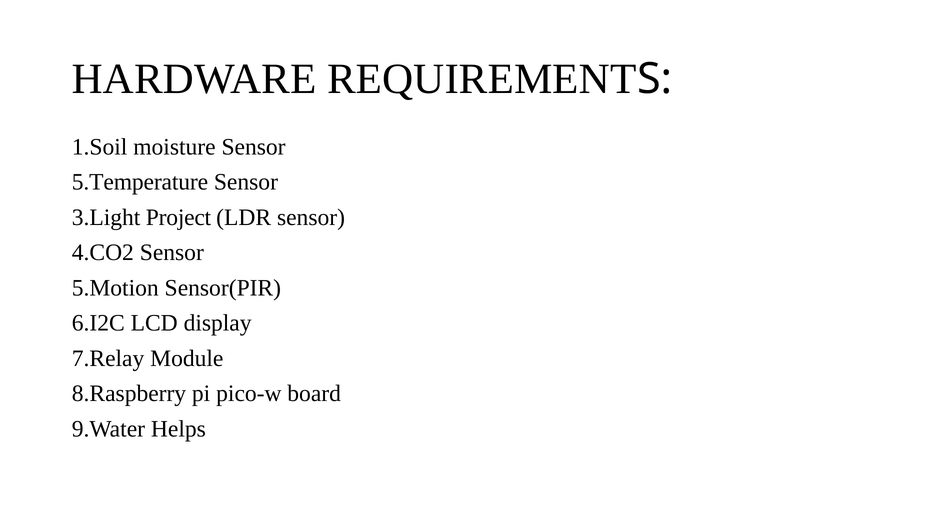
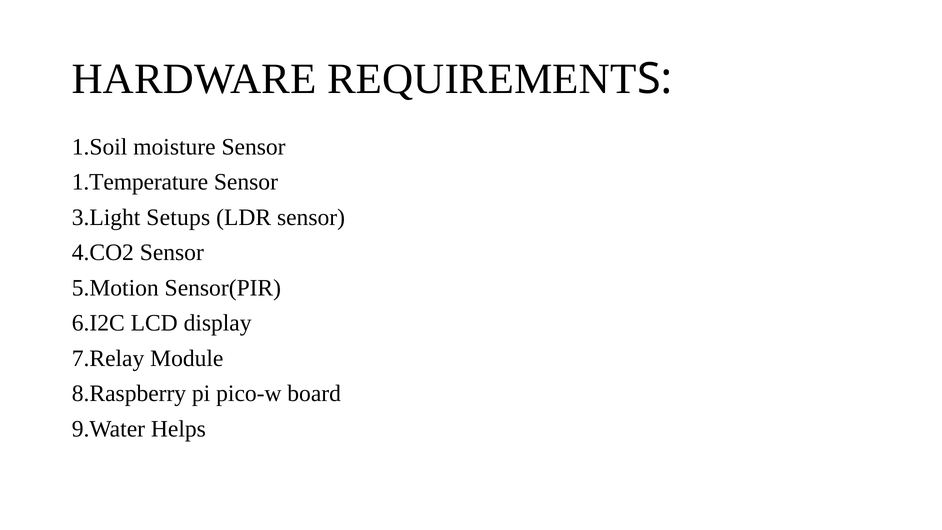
5.Temperature: 5.Temperature -> 1.Temperature
Project: Project -> Setups
